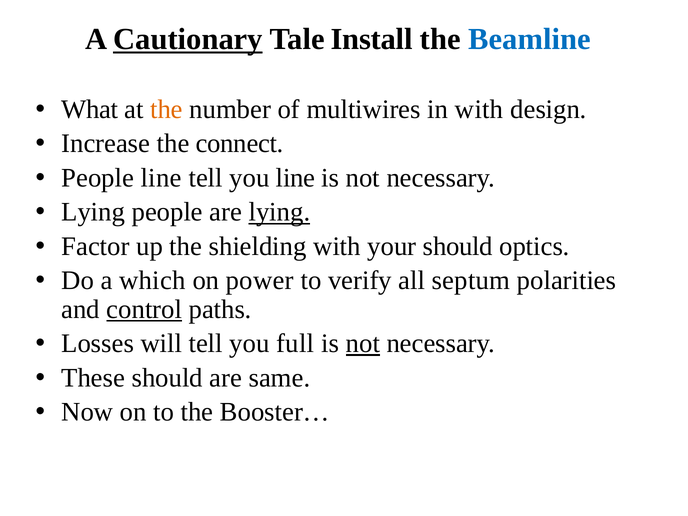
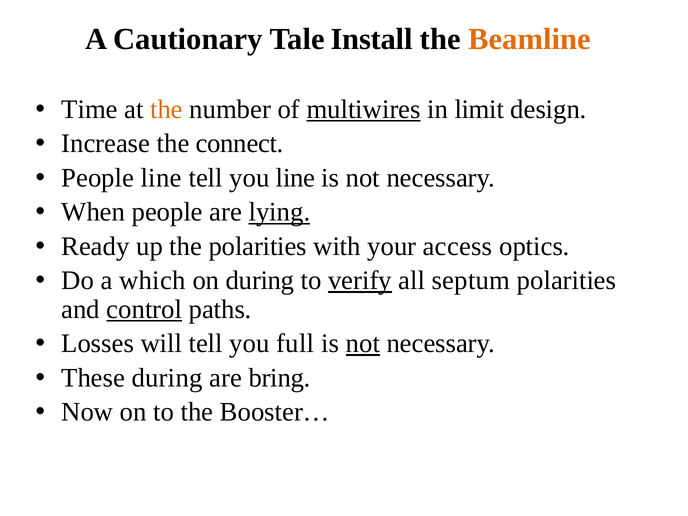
Cautionary underline: present -> none
Beamline colour: blue -> orange
What: What -> Time
multiwires underline: none -> present
in with: with -> limit
Lying at (93, 212): Lying -> When
Factor: Factor -> Ready
the shielding: shielding -> polarities
your should: should -> access
on power: power -> during
verify underline: none -> present
These should: should -> during
same: same -> bring
